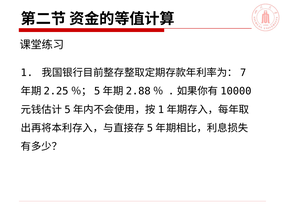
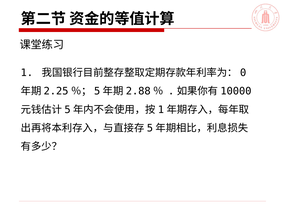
7: 7 -> 0
